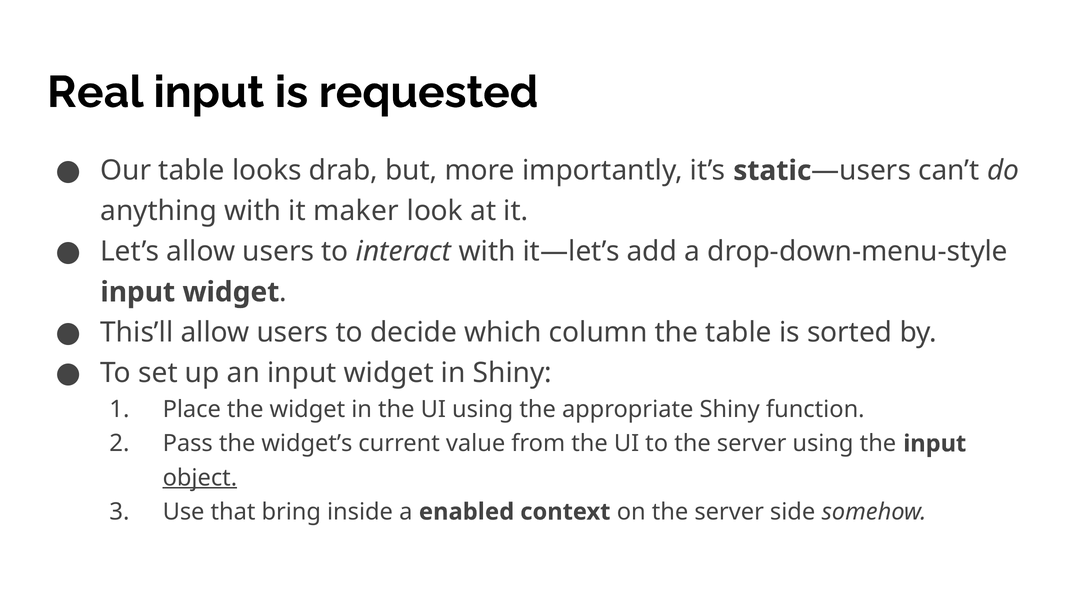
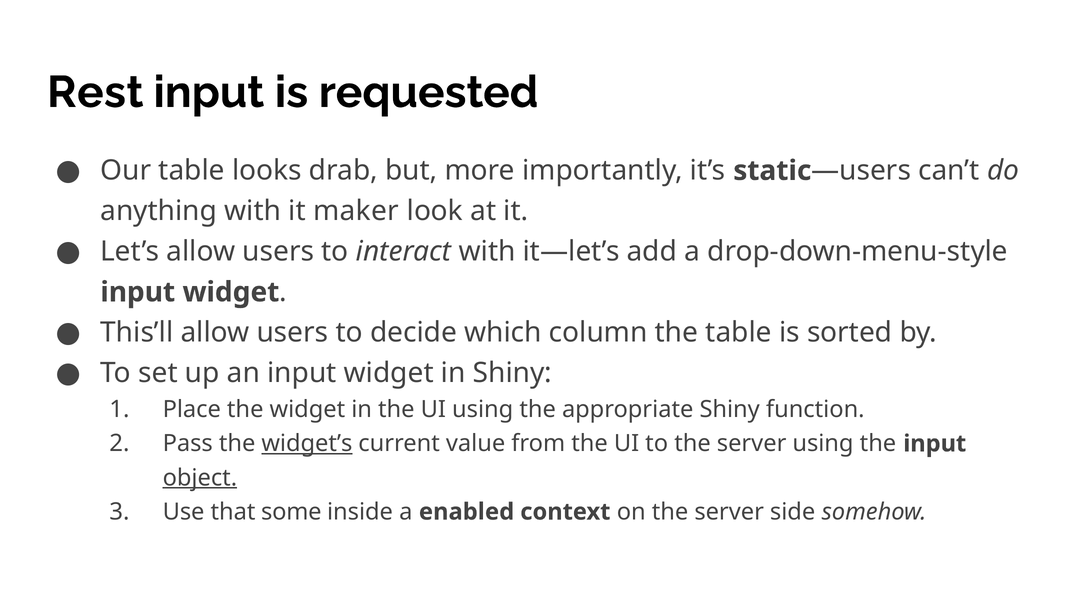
Real: Real -> Rest
widget’s underline: none -> present
bring: bring -> some
